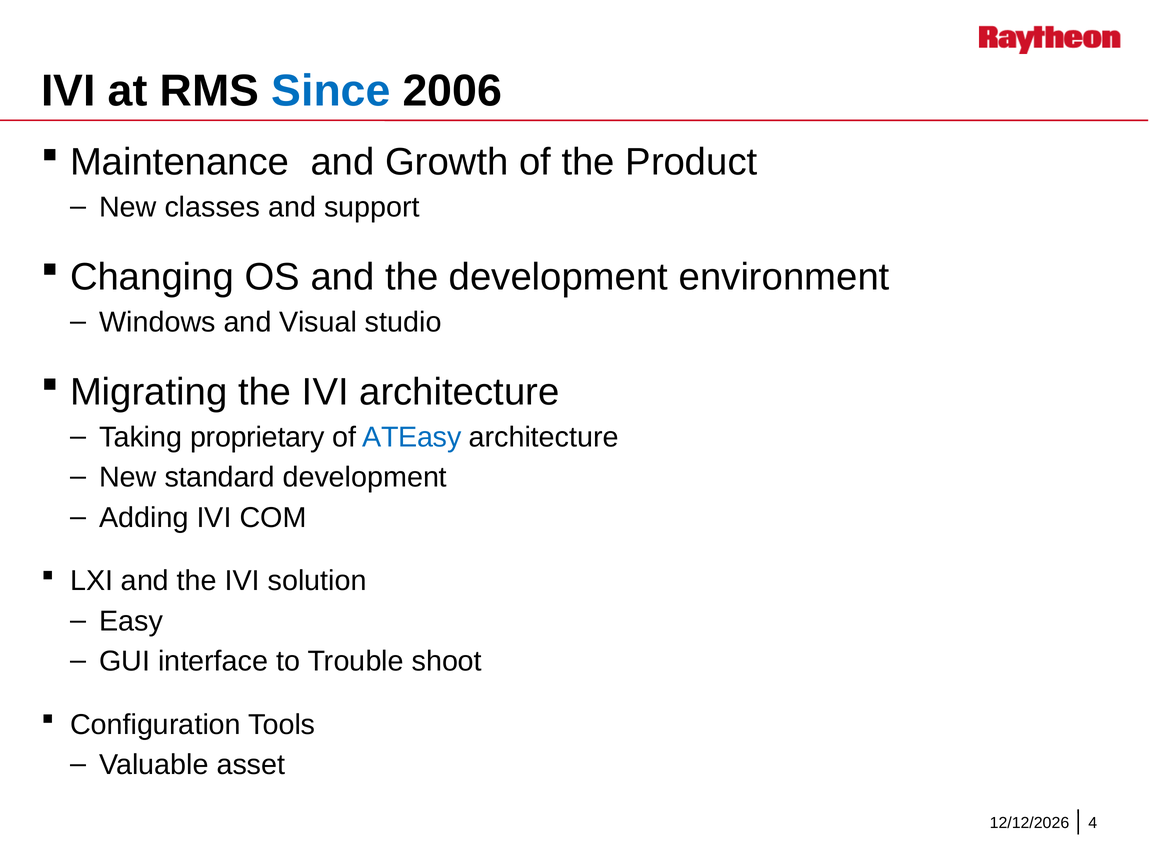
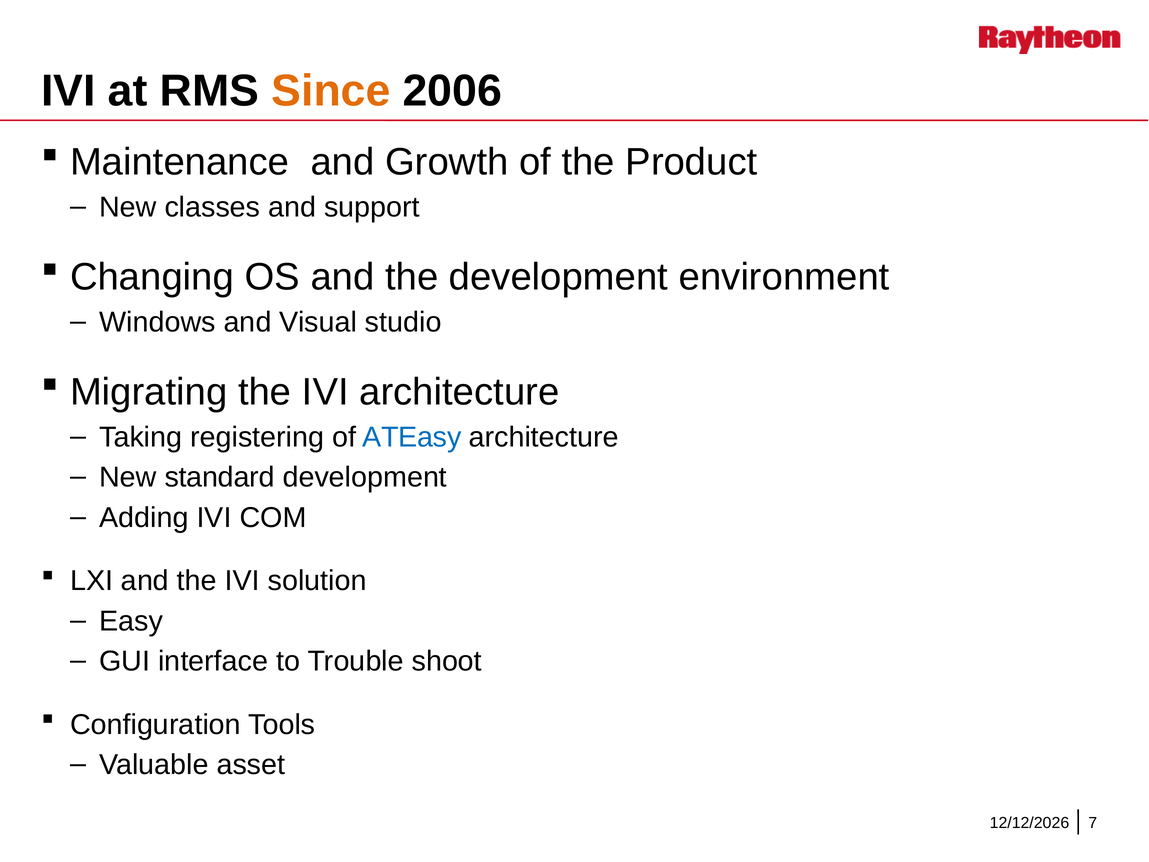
Since colour: blue -> orange
proprietary: proprietary -> registering
4: 4 -> 7
